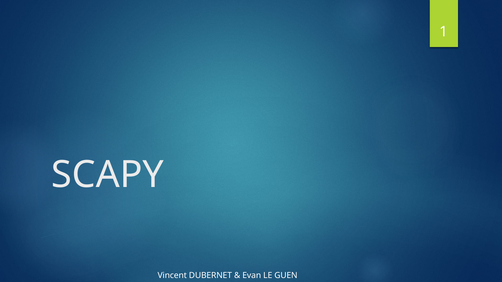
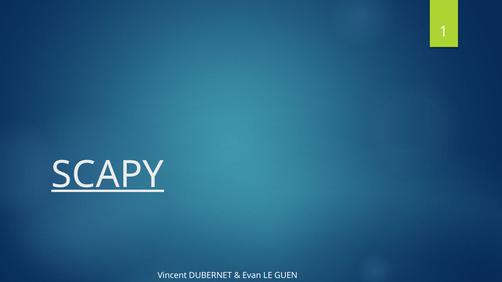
SCAPY underline: none -> present
